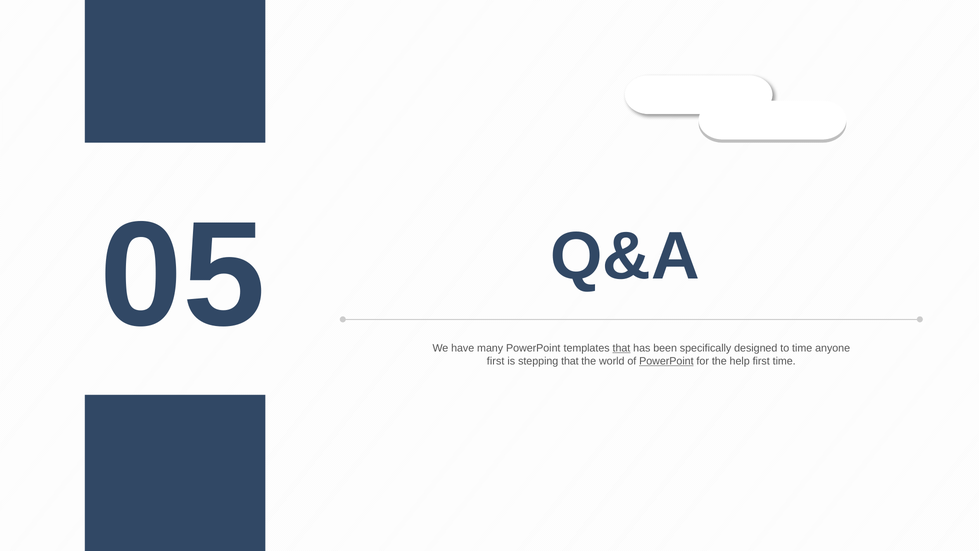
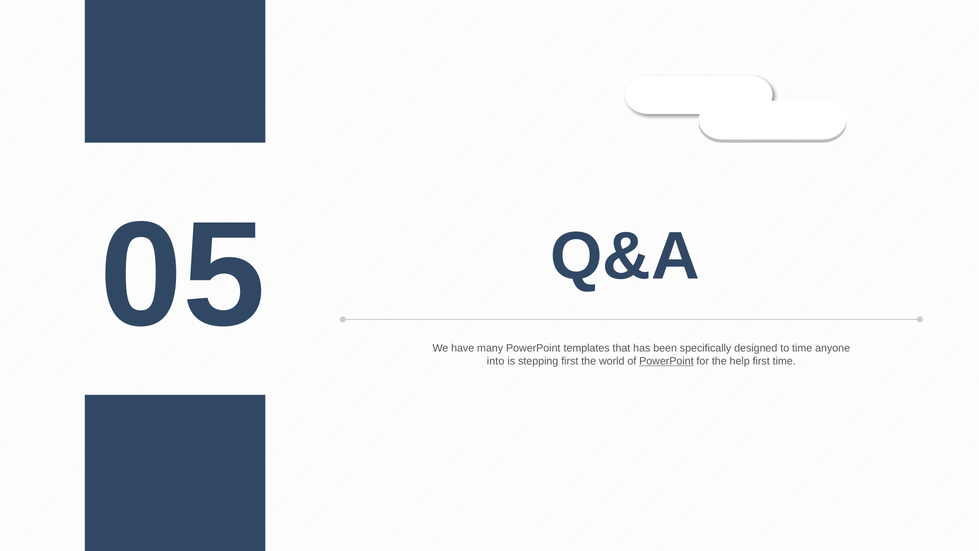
that at (621, 348) underline: present -> none
first at (496, 361): first -> into
stepping that: that -> first
